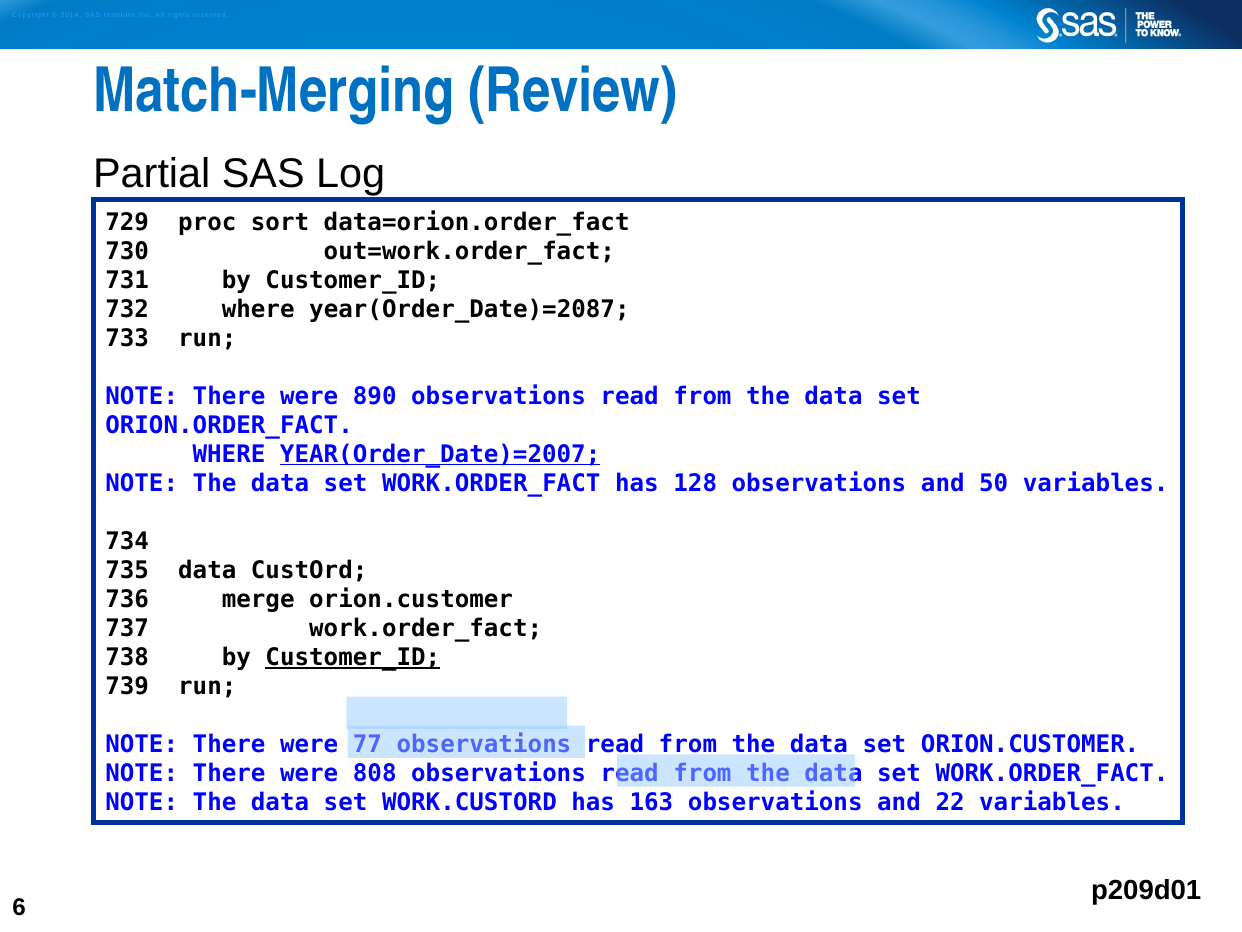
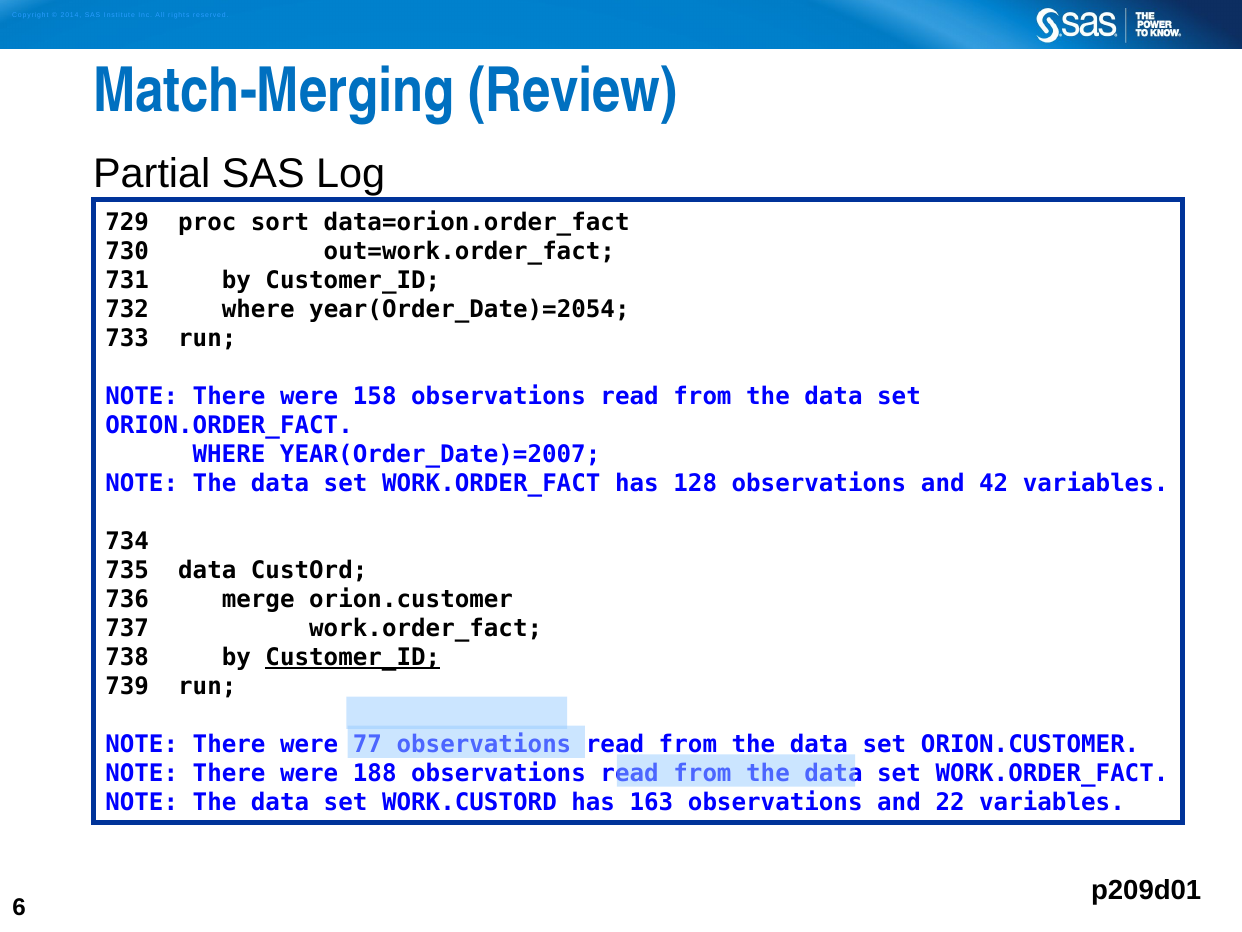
year(Order_Date)=2087: year(Order_Date)=2087 -> year(Order_Date)=2054
890: 890 -> 158
YEAR(Order_Date)=2007 underline: present -> none
50: 50 -> 42
808: 808 -> 188
